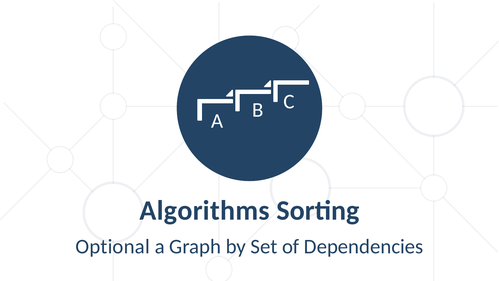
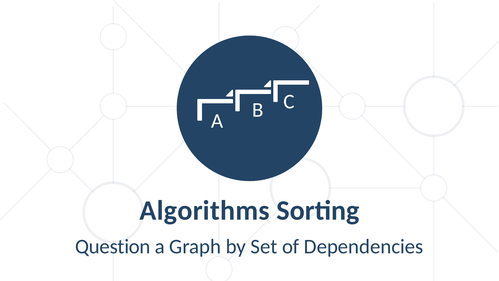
Optional: Optional -> Question
